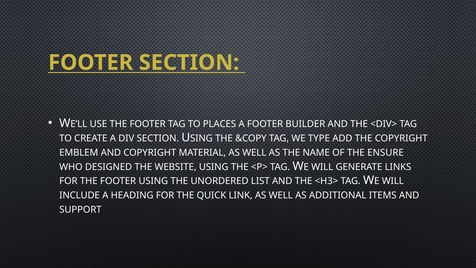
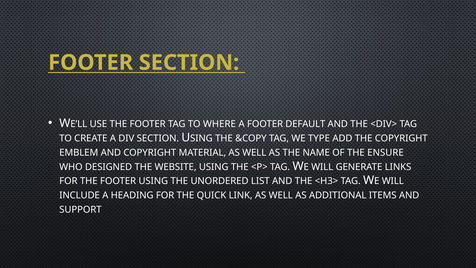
PLACES: PLACES -> WHERE
BUILDER: BUILDER -> DEFAULT
